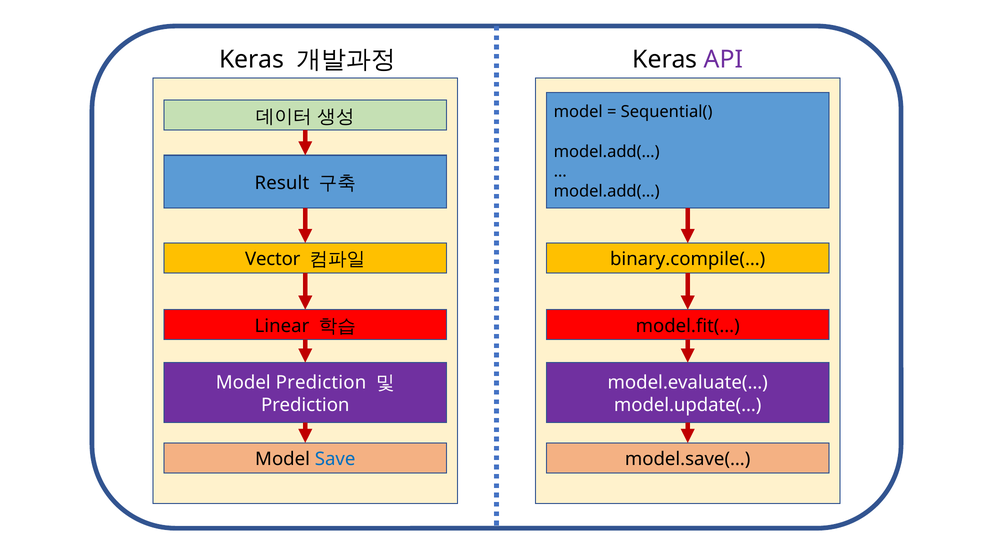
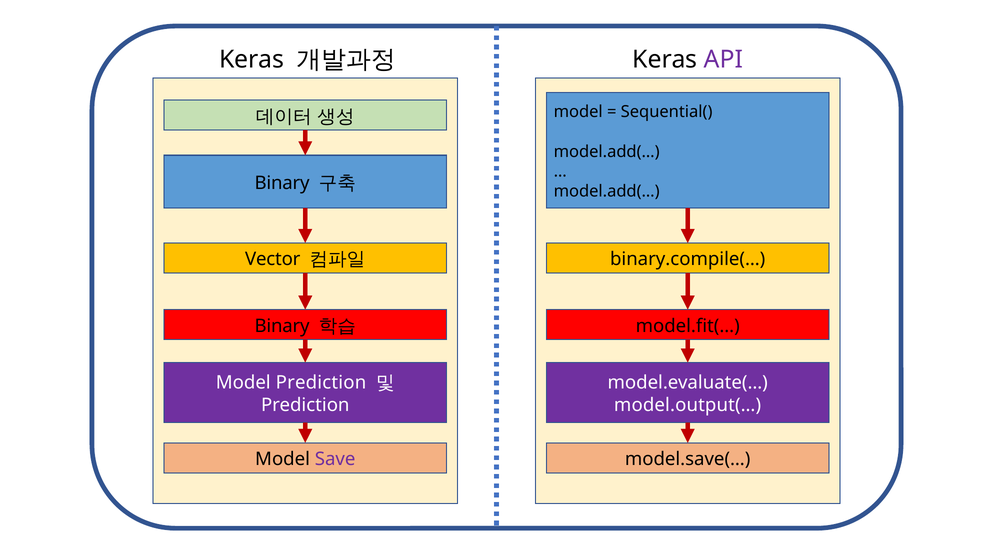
Result at (282, 183): Result -> Binary
Linear at (282, 326): Linear -> Binary
model.update(…: model.update(… -> model.output(…
Save colour: blue -> purple
